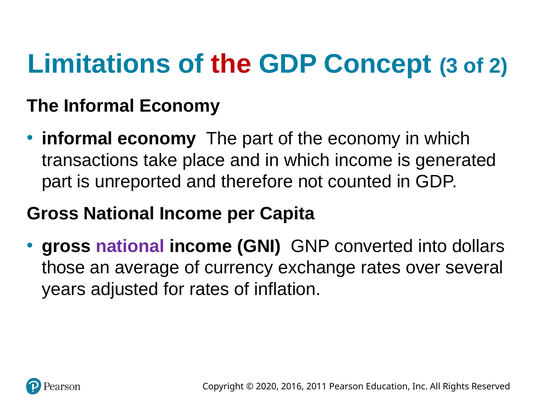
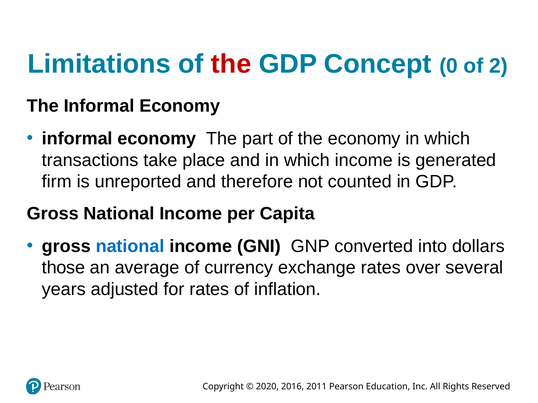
3: 3 -> 0
part at (57, 182): part -> firm
national at (130, 246) colour: purple -> blue
